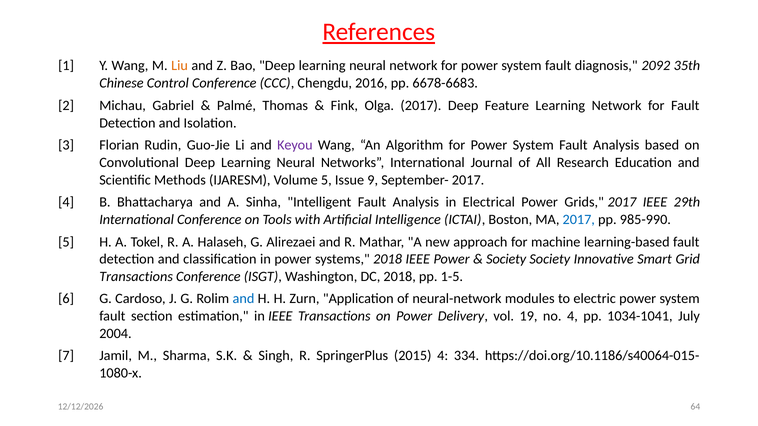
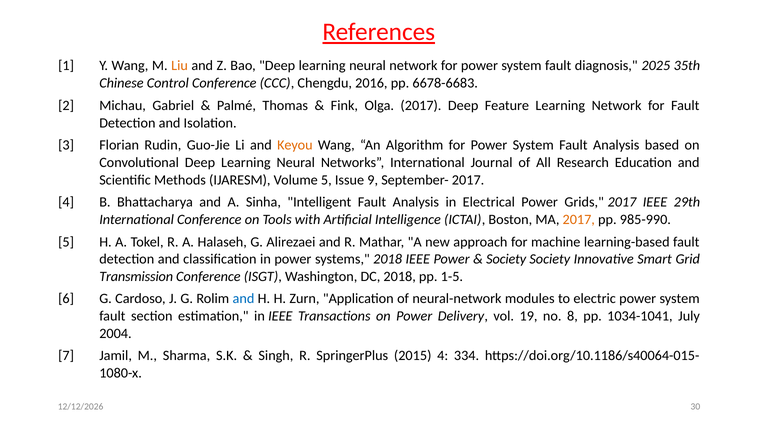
2092: 2092 -> 2025
Keyou colour: purple -> orange
2017 at (579, 220) colour: blue -> orange
Transactions at (136, 277): Transactions -> Transmission
no 4: 4 -> 8
64: 64 -> 30
